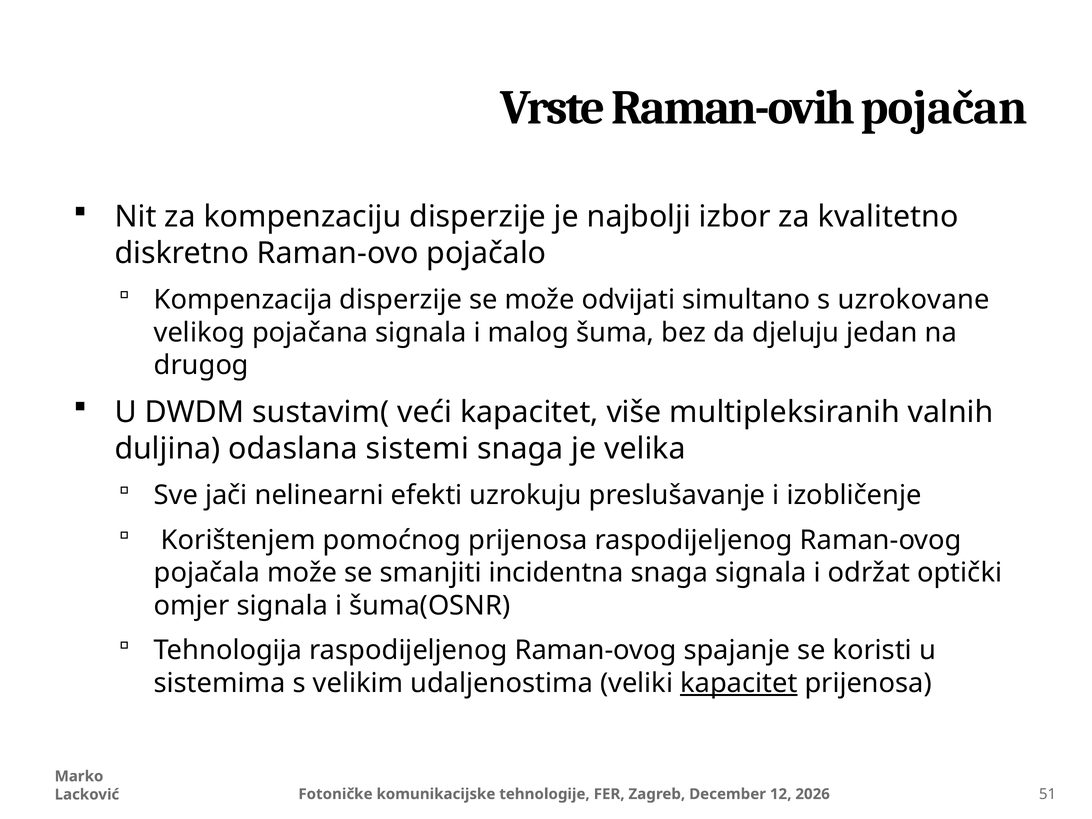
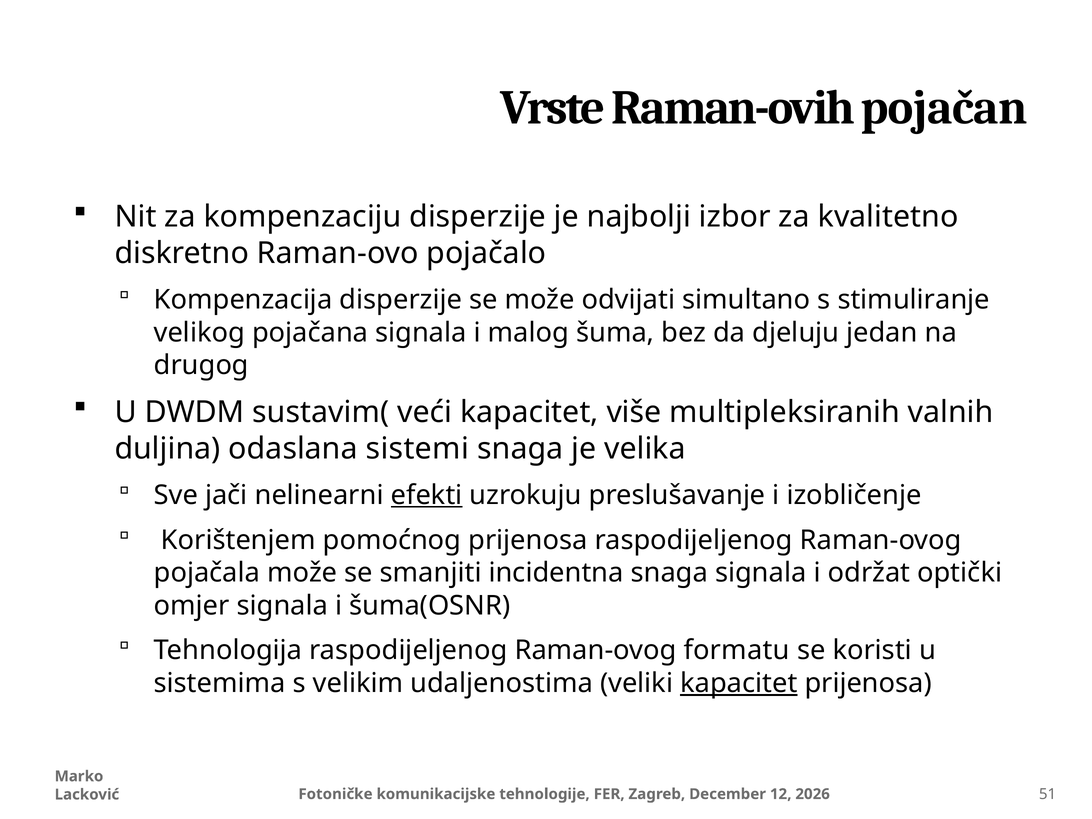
uzrokovane: uzrokovane -> stimuliranje
efekti underline: none -> present
spajanje: spajanje -> formatu
